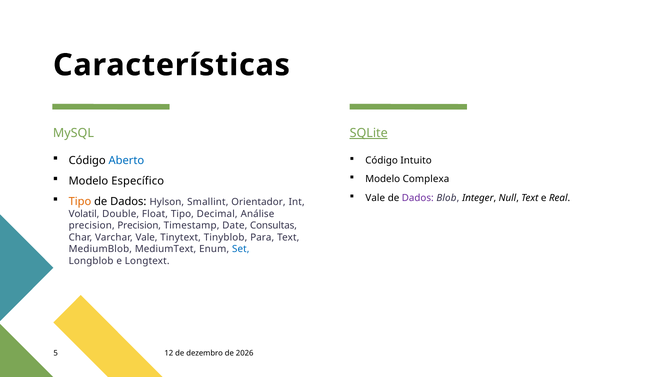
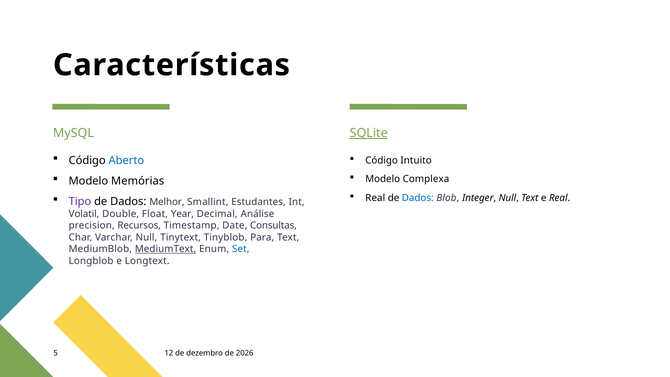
Específico: Específico -> Memórias
Vale at (375, 198): Vale -> Real
Dados at (418, 198) colour: purple -> blue
Tipo at (80, 201) colour: orange -> purple
Hylson: Hylson -> Melhor
Orientador: Orientador -> Estudantes
Float Tipo: Tipo -> Year
precision Precision: Precision -> Recursos
Varchar Vale: Vale -> Null
MediumText underline: none -> present
